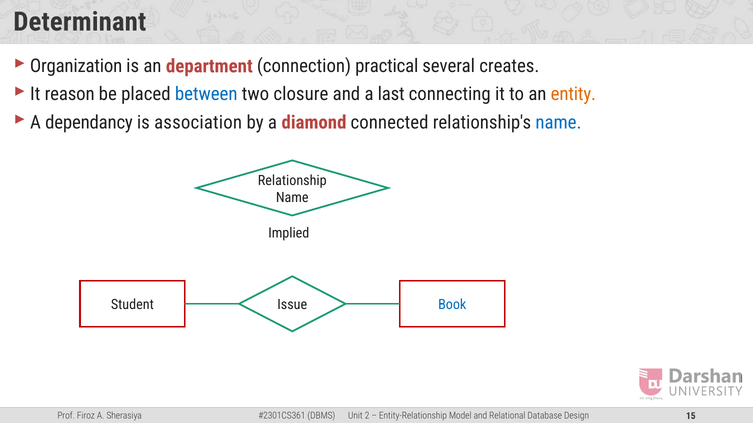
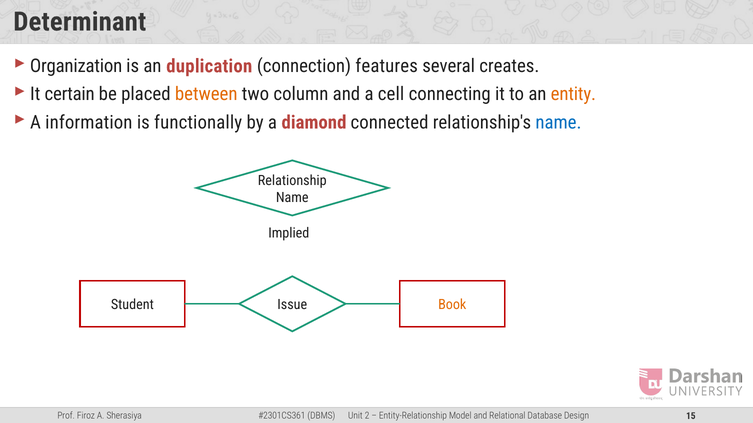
department: department -> duplication
practical: practical -> features
reason: reason -> certain
between colour: blue -> orange
closure: closure -> column
last: last -> cell
dependancy: dependancy -> information
association: association -> functionally
Book colour: blue -> orange
